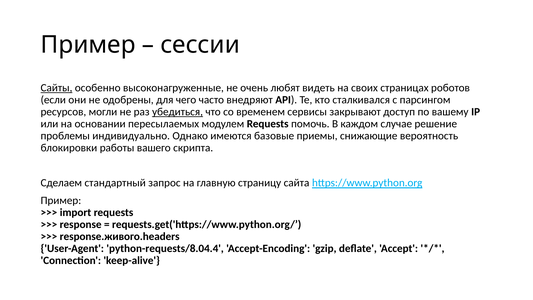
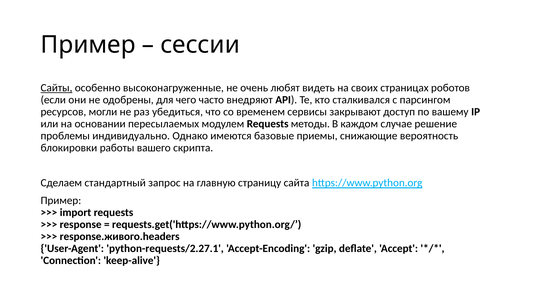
убедиться underline: present -> none
помочь: помочь -> методы
python-requests/8.04.4: python-requests/8.04.4 -> python-requests/2.27.1
